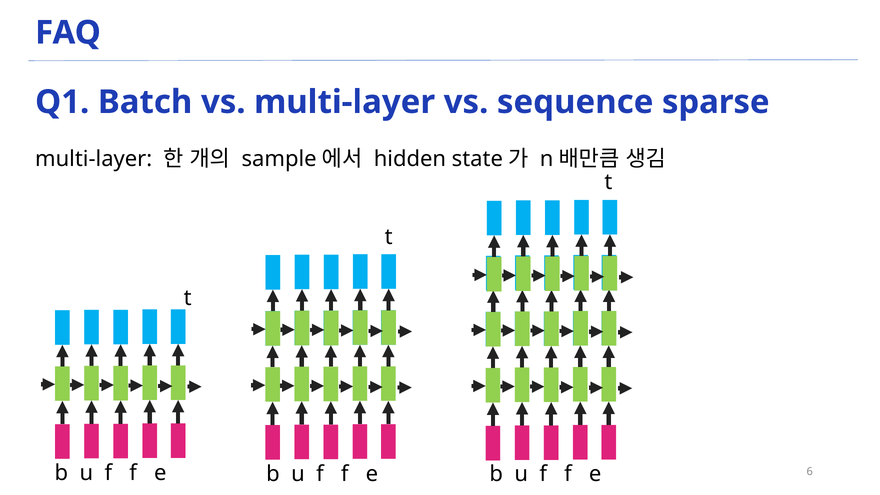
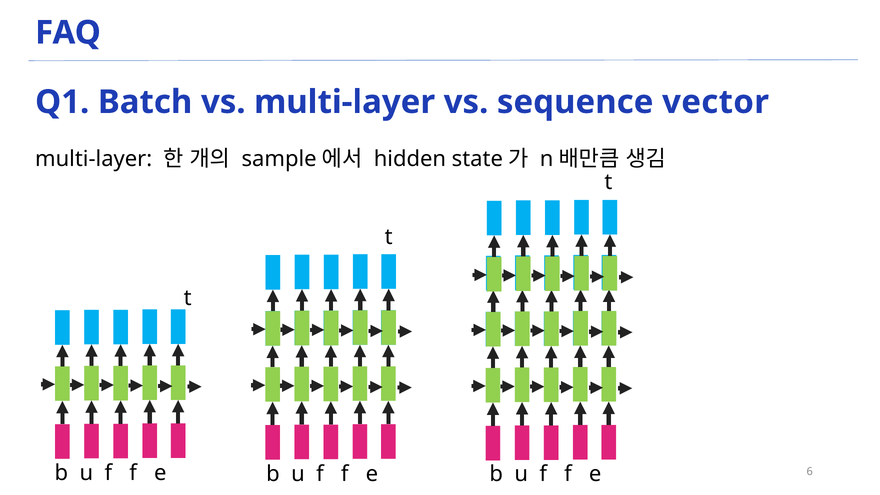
sparse: sparse -> vector
